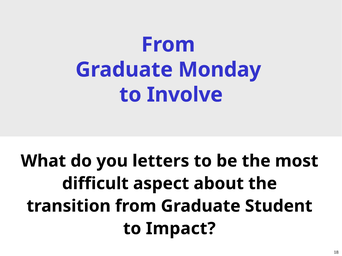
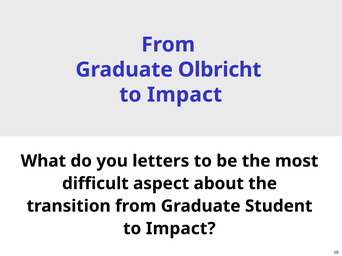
Monday: Monday -> Olbricht
Involve at (185, 95): Involve -> Impact
